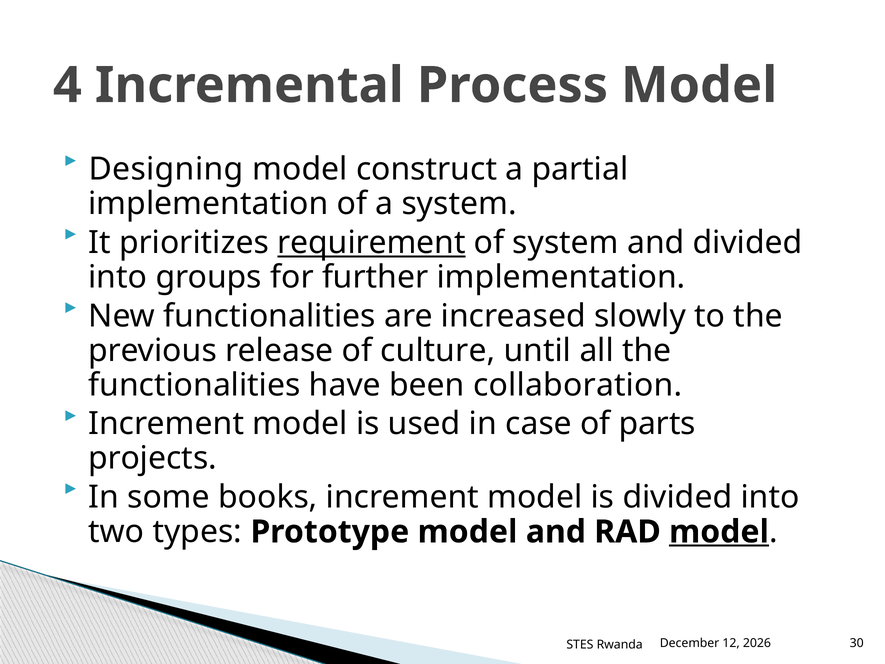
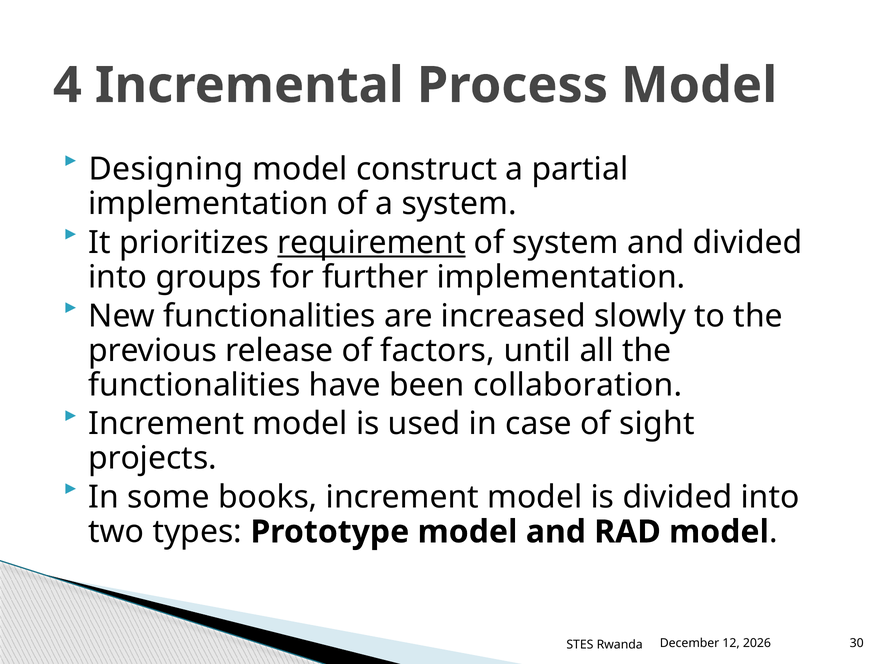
culture: culture -> factors
parts: parts -> sight
model at (719, 532) underline: present -> none
